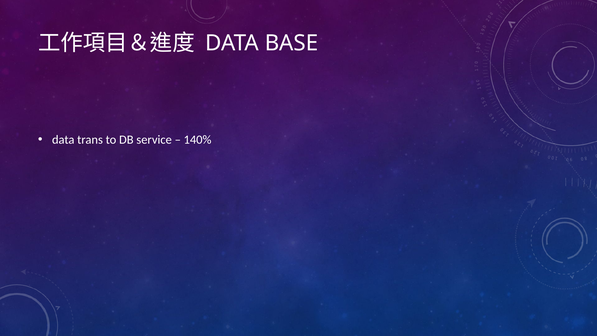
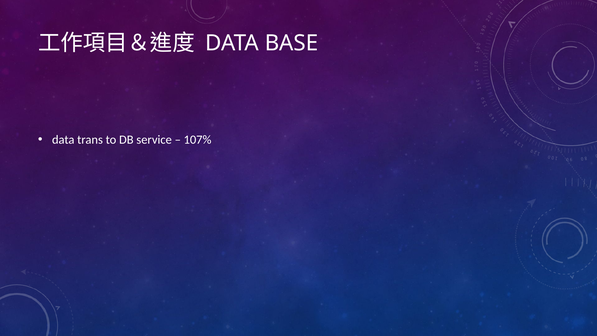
140%: 140% -> 107%
